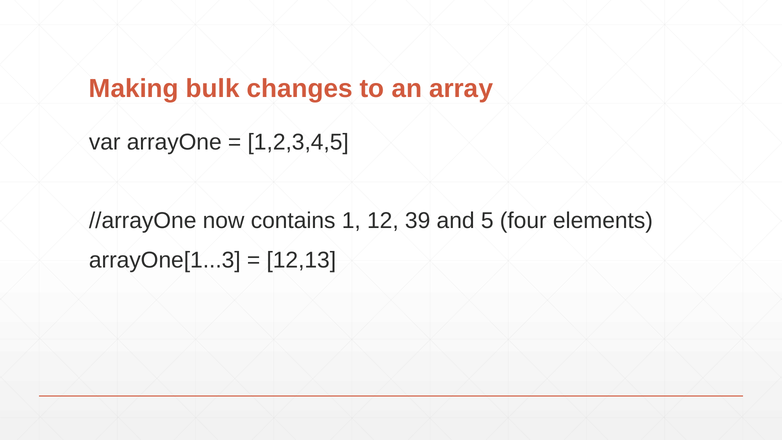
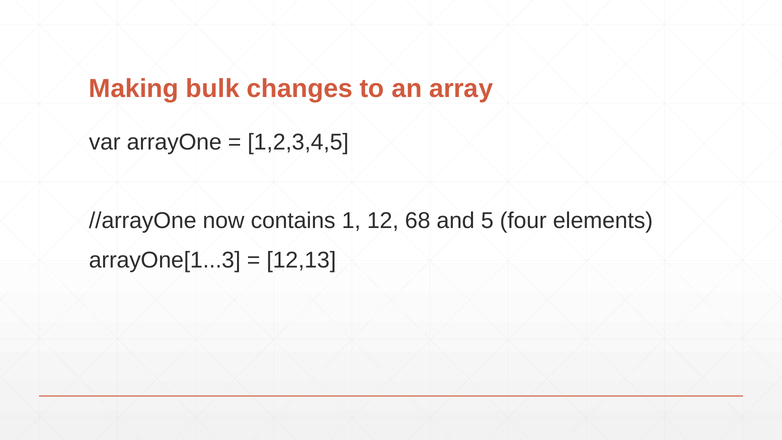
39: 39 -> 68
